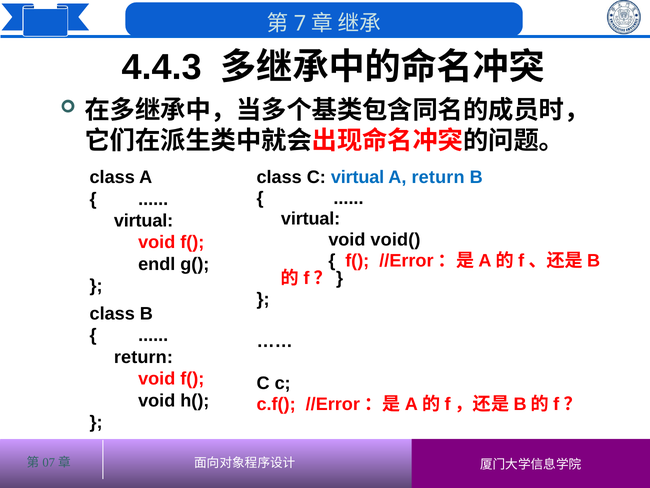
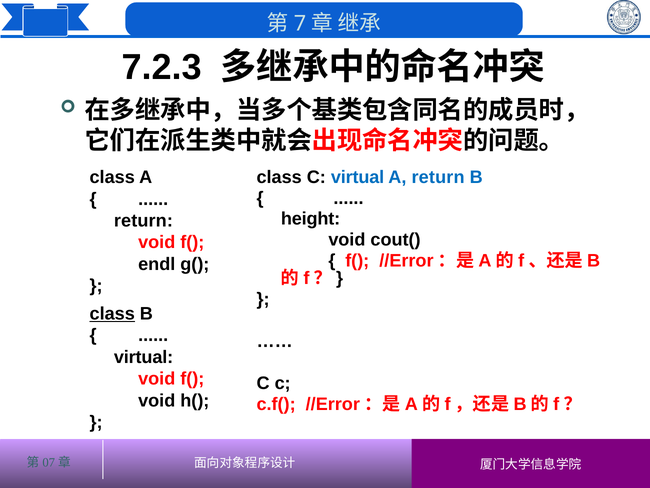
4.4.3: 4.4.3 -> 7.2.3
virtual at (311, 219): virtual -> height
virtual at (144, 221): virtual -> return
void(: void( -> cout(
class at (112, 314) underline: none -> present
return at (143, 357): return -> virtual
